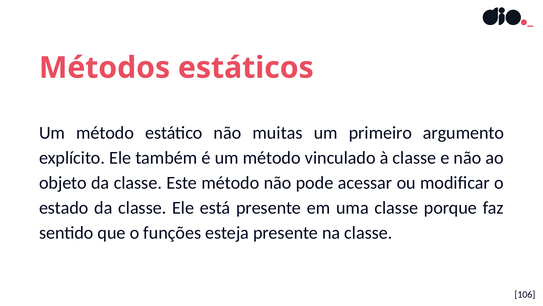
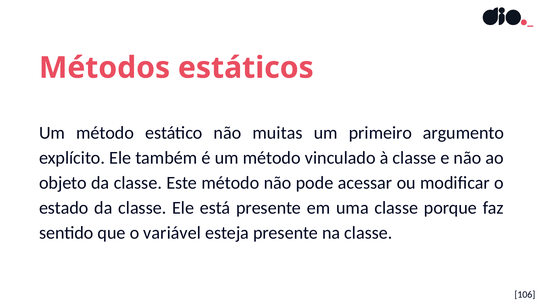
funções: funções -> variável
